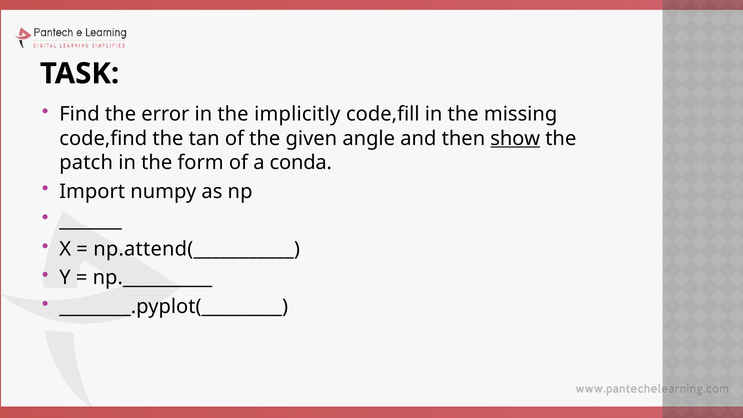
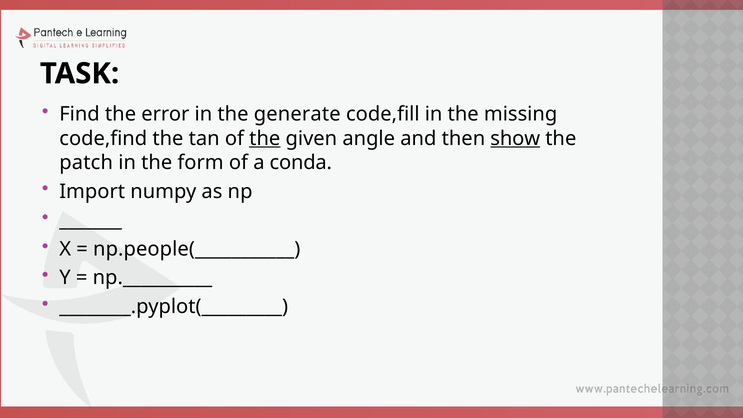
implicitly: implicitly -> generate
the at (265, 138) underline: none -> present
np.attend(___________: np.attend(___________ -> np.people(___________
